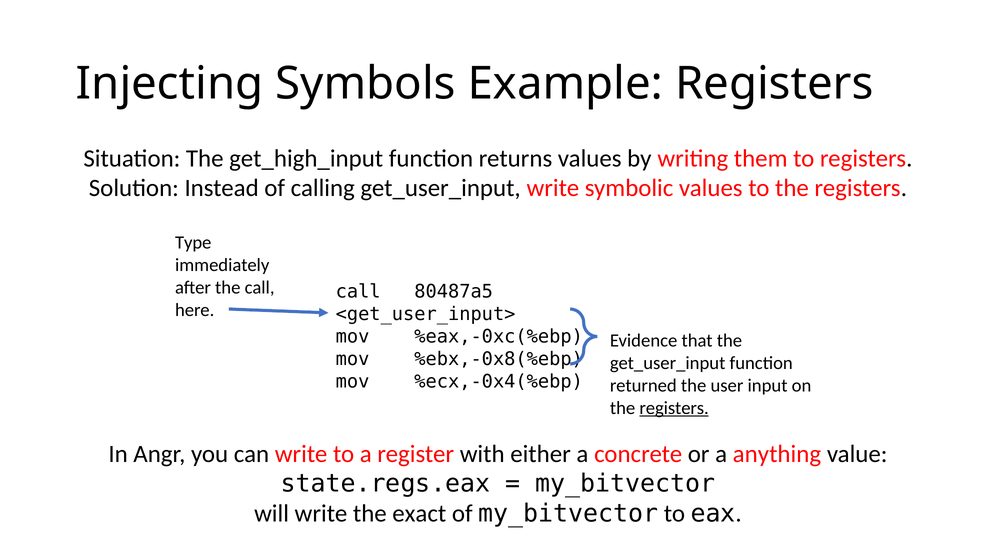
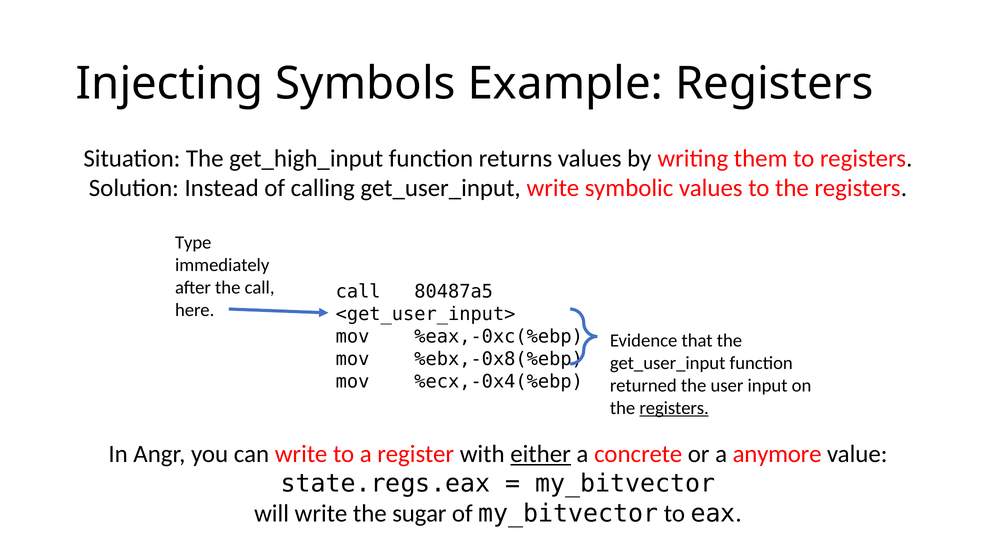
either underline: none -> present
anything: anything -> anymore
exact: exact -> sugar
